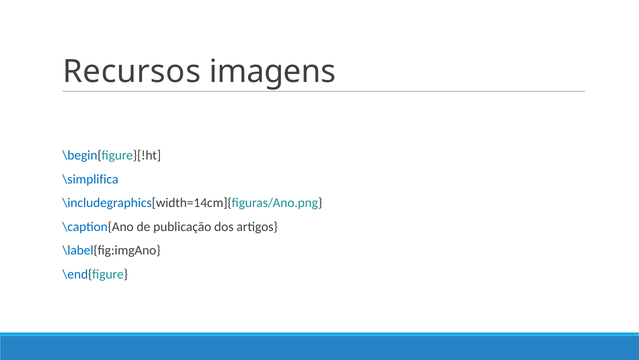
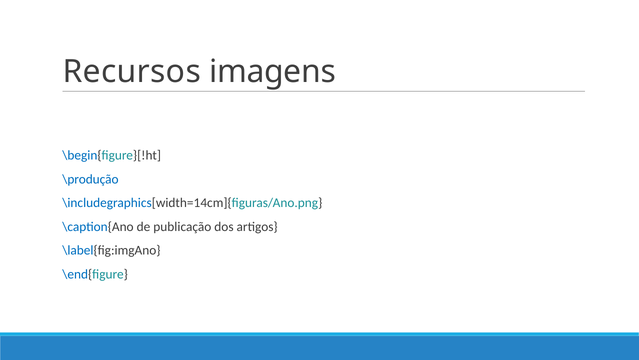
\simplifica: \simplifica -> \produção
